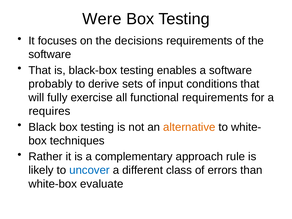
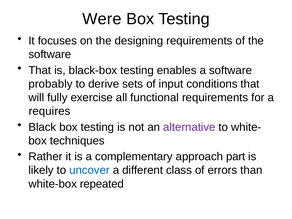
decisions: decisions -> designing
alternative colour: orange -> purple
rule: rule -> part
evaluate: evaluate -> repeated
